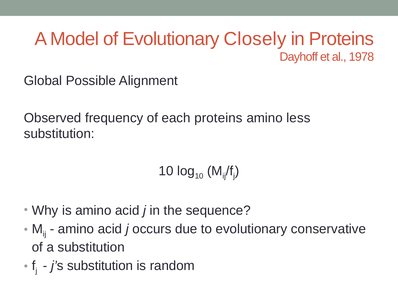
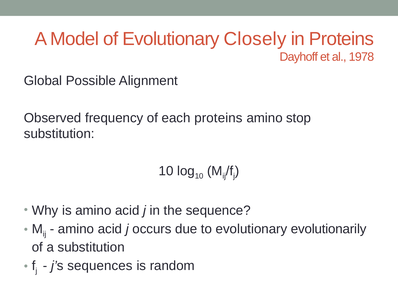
less: less -> stop
conservative: conservative -> evolutionarily
j’s substitution: substitution -> sequences
